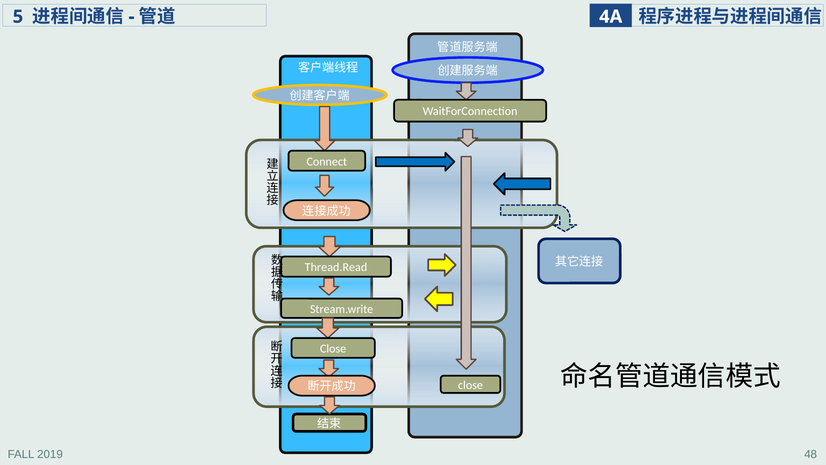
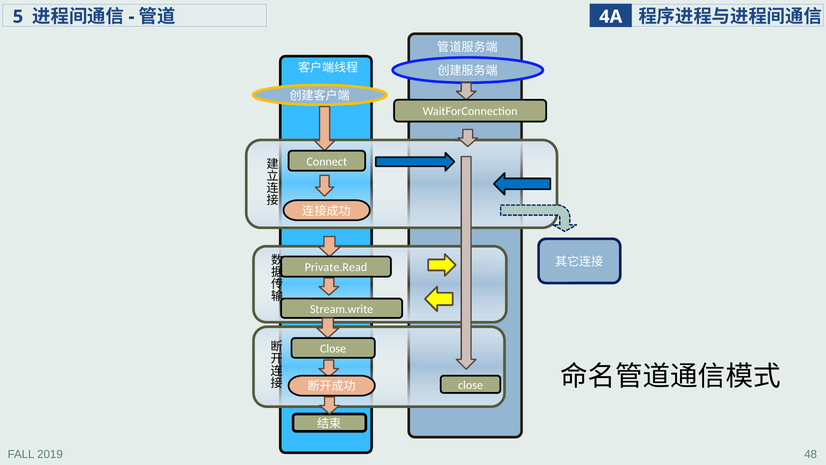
Thread.Read: Thread.Read -> Private.Read
